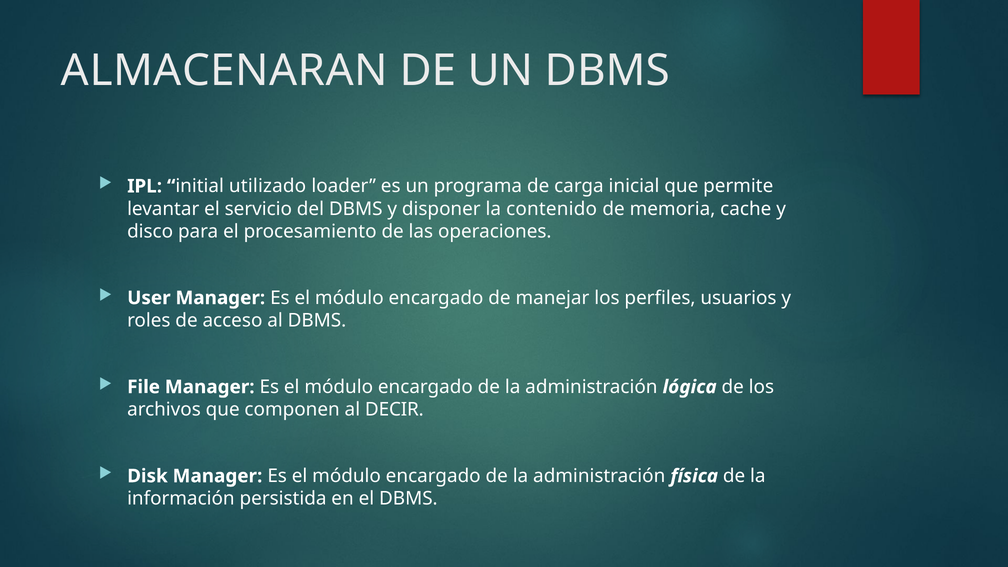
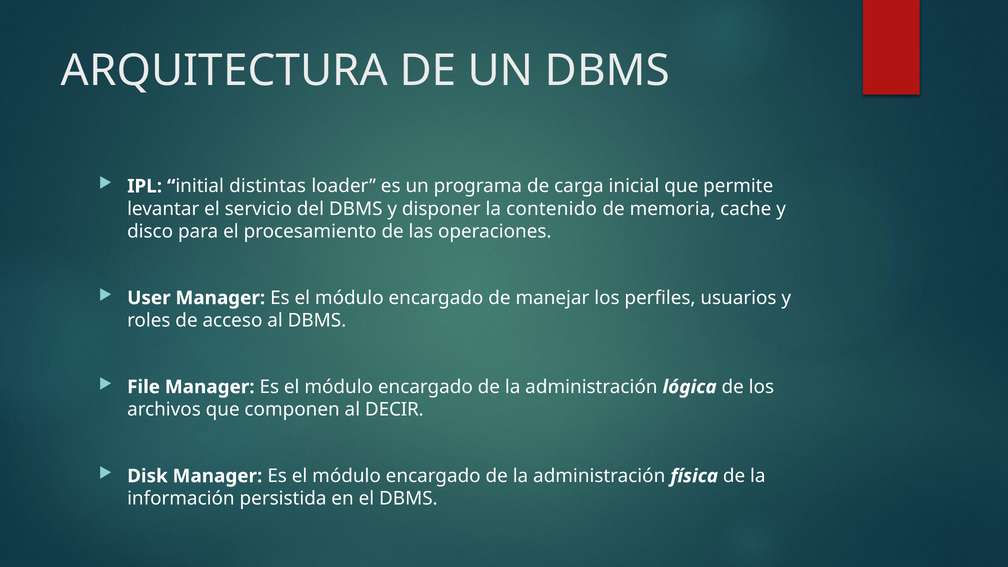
ALMACENARAN: ALMACENARAN -> ARQUITECTURA
utilizado: utilizado -> distintas
